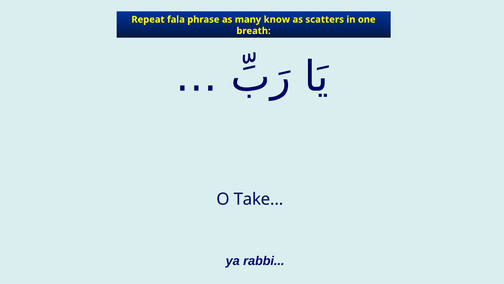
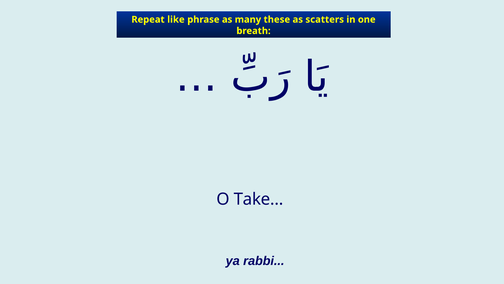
fala: fala -> like
know: know -> these
